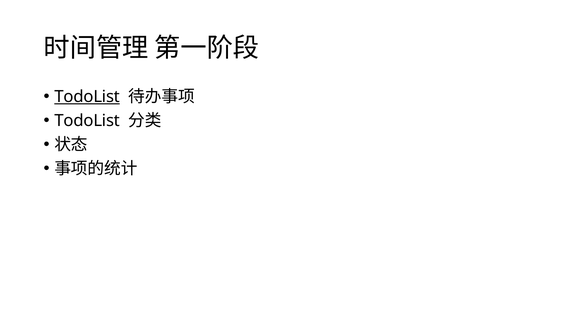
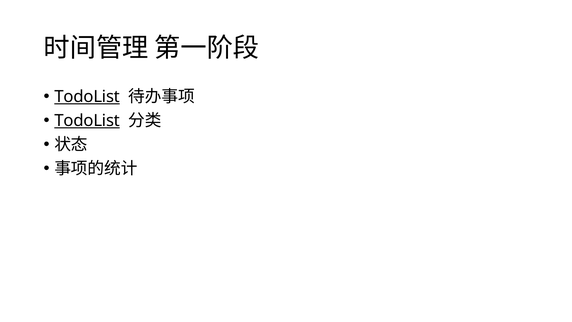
TodoList at (87, 121) underline: none -> present
